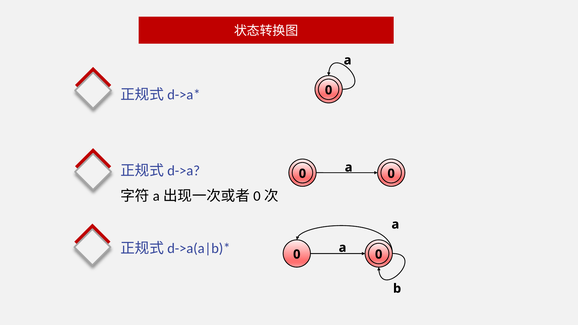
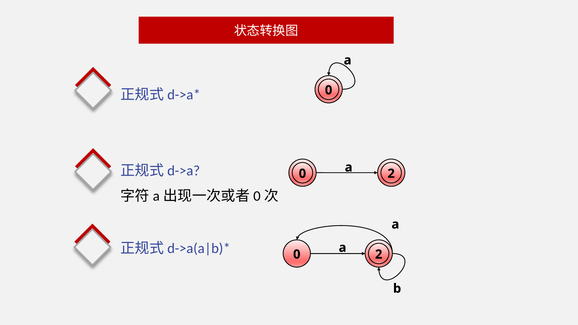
0 at (391, 174): 0 -> 2
0 at (379, 254): 0 -> 2
